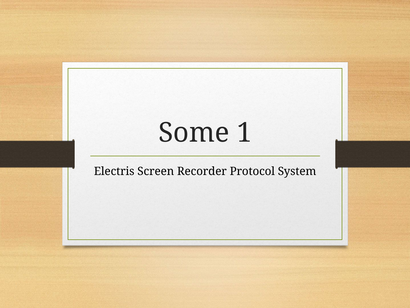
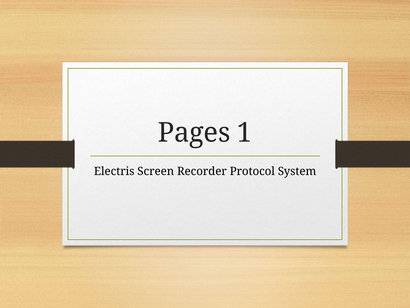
Some: Some -> Pages
